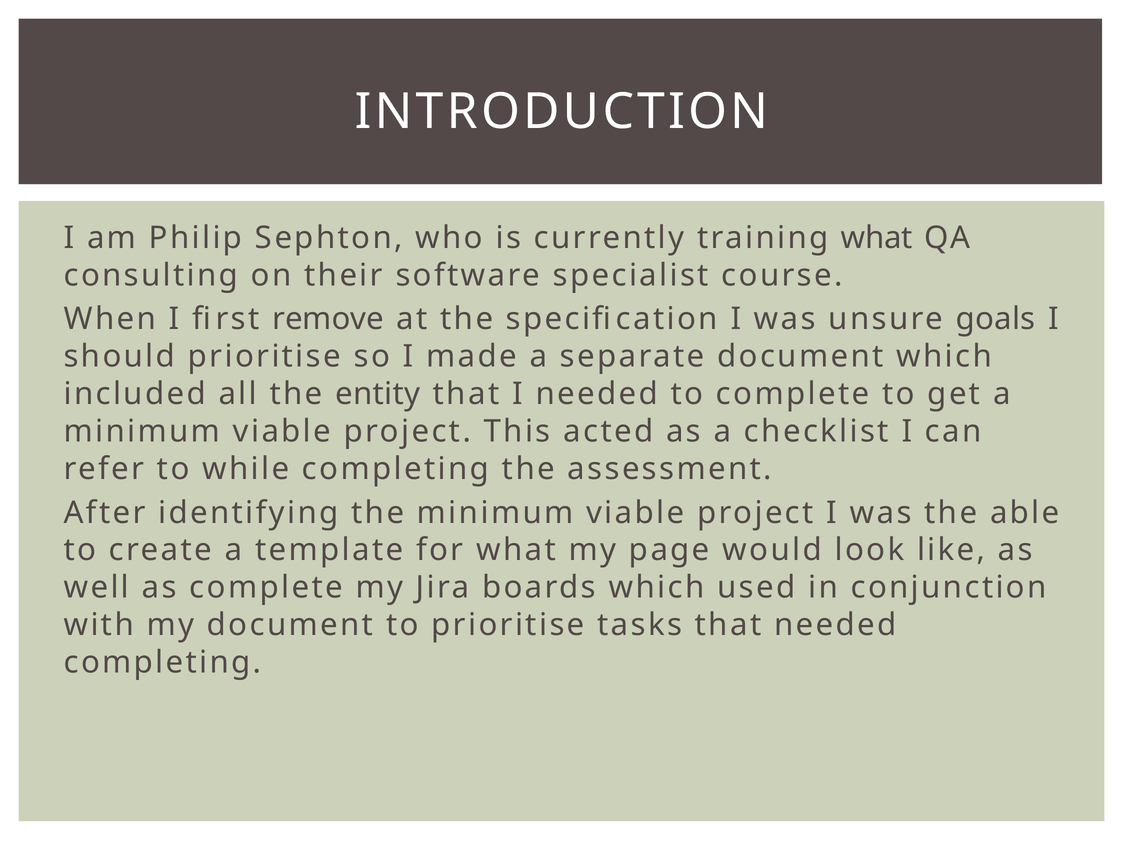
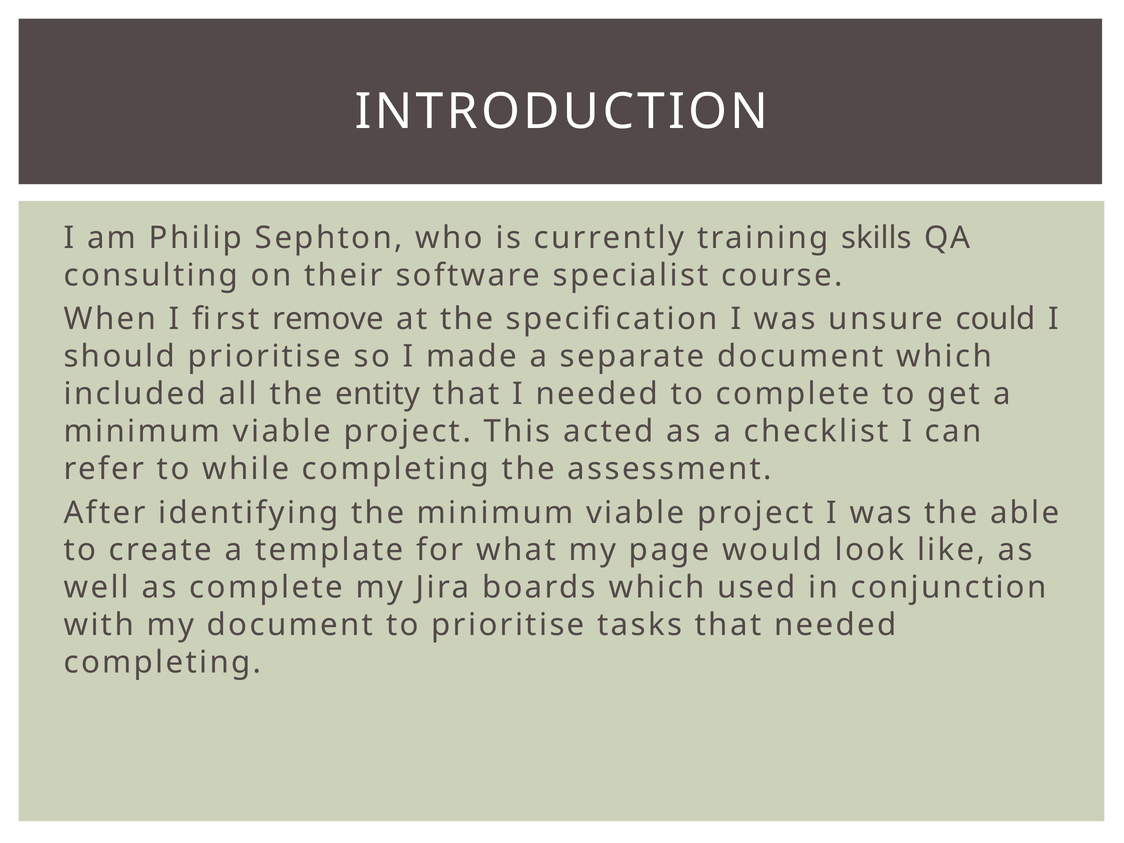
training what: what -> skills
goals: goals -> could
